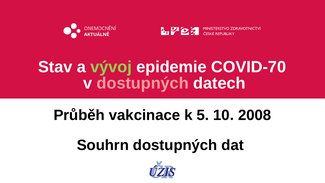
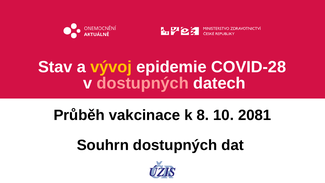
vývoj colour: light green -> yellow
COVID-70: COVID-70 -> COVID-28
5: 5 -> 8
2008: 2008 -> 2081
